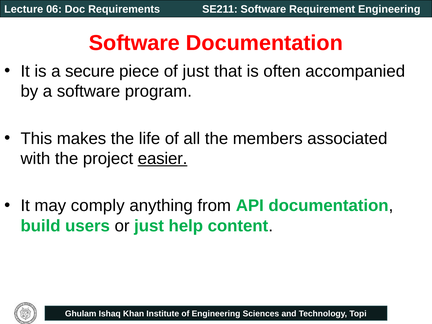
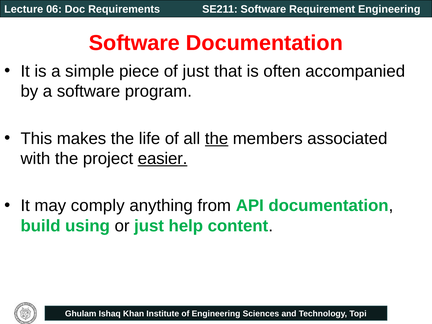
secure: secure -> simple
the at (217, 138) underline: none -> present
users: users -> using
